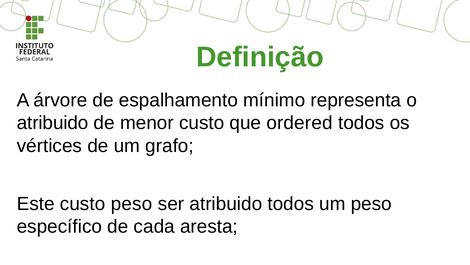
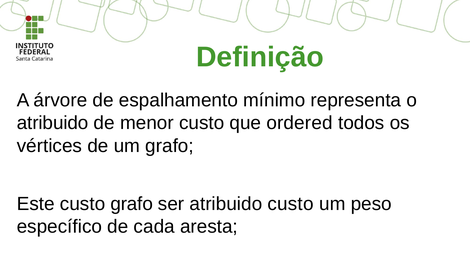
custo peso: peso -> grafo
atribuido todos: todos -> custo
